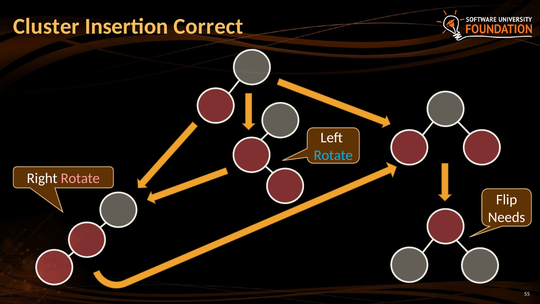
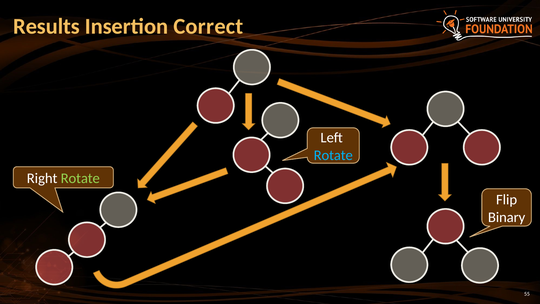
Cluster: Cluster -> Results
Rotate at (80, 178) colour: pink -> light green
Needs: Needs -> Binary
